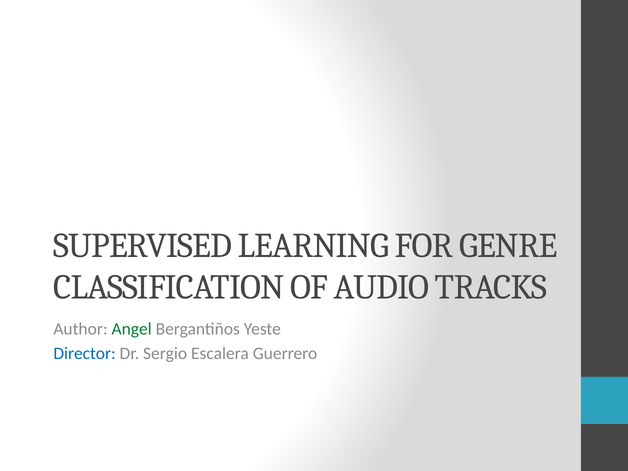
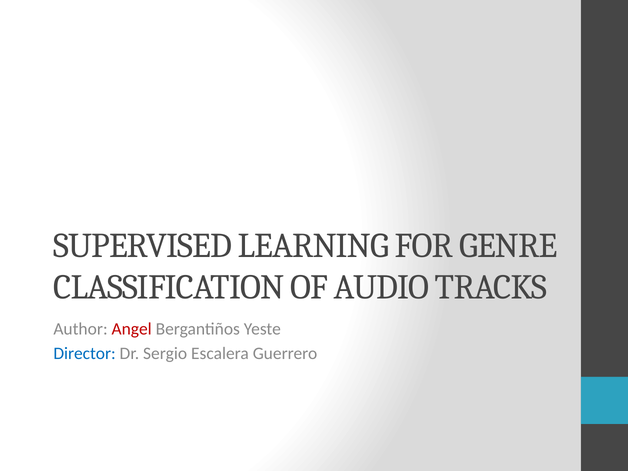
Angel colour: green -> red
